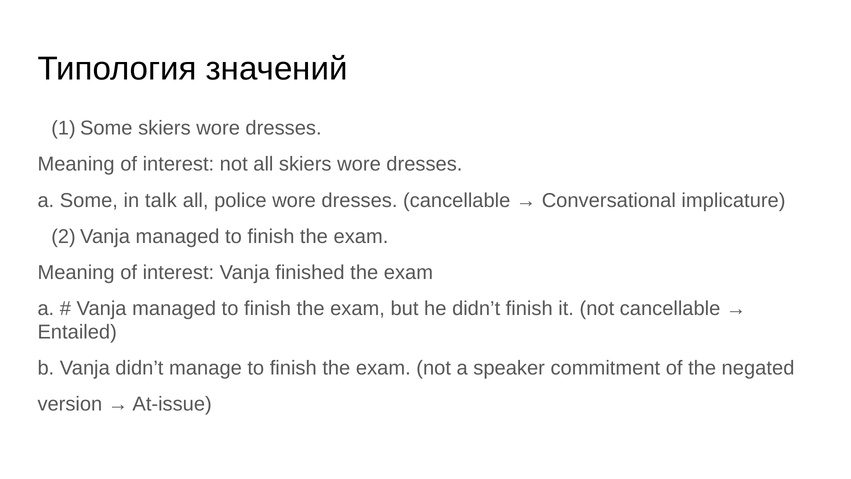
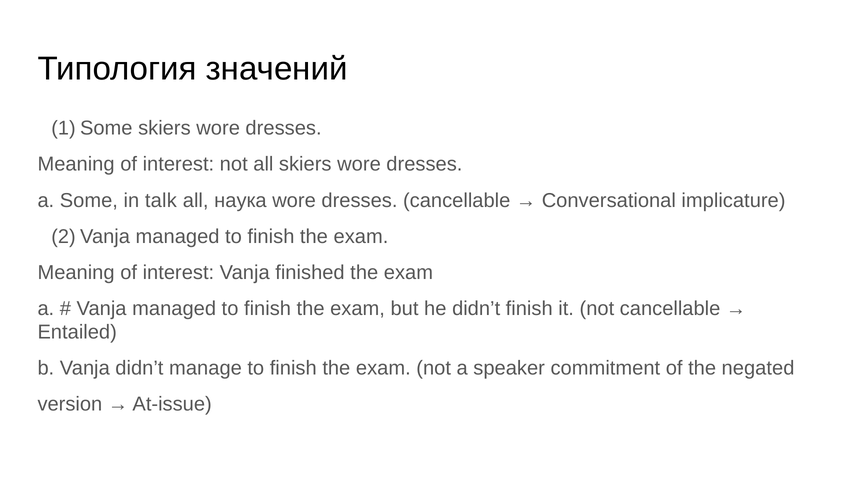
police: police -> наука
